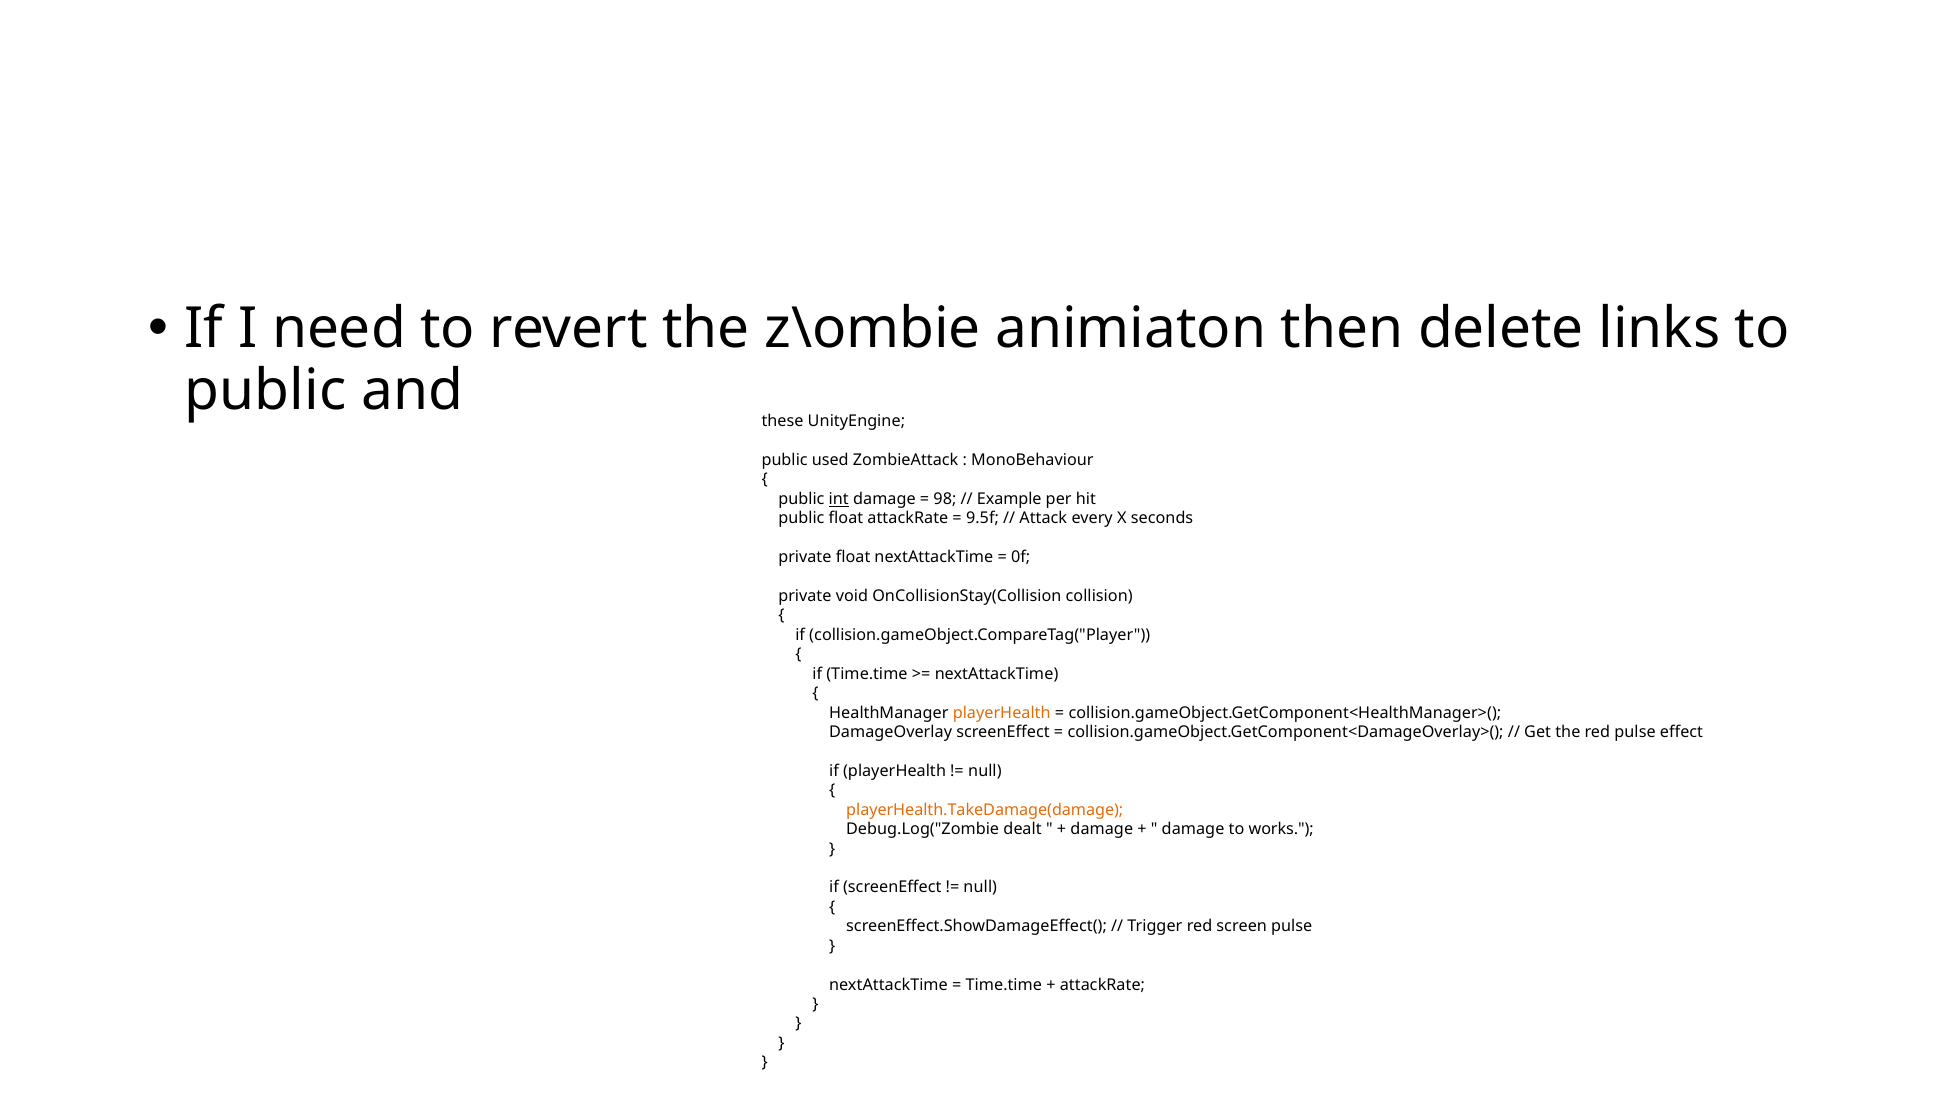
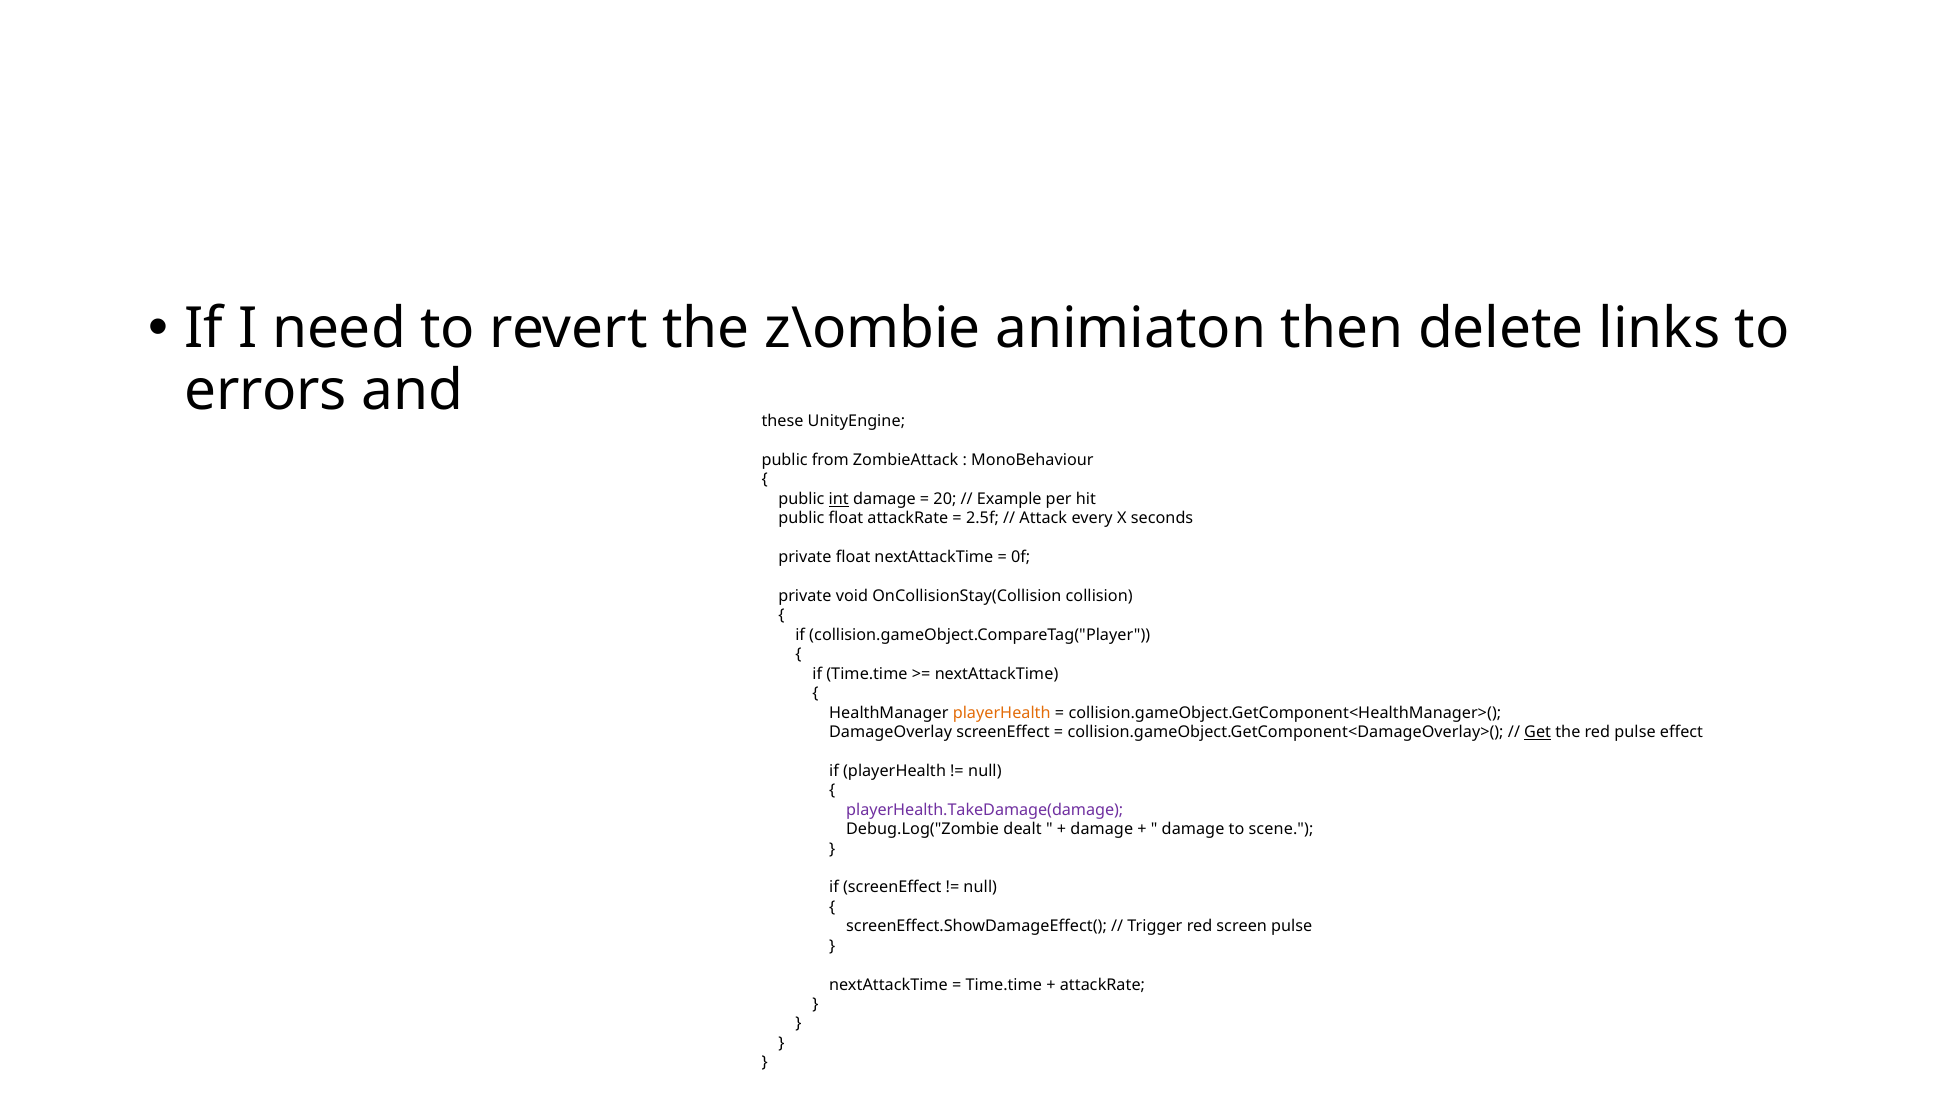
public at (266, 390): public -> errors
used: used -> from
98: 98 -> 20
9.5f: 9.5f -> 2.5f
Get underline: none -> present
playerHealth.TakeDamage(damage colour: orange -> purple
works: works -> scene
